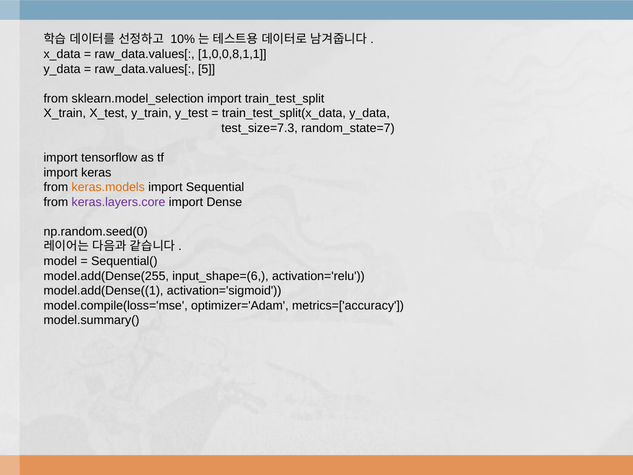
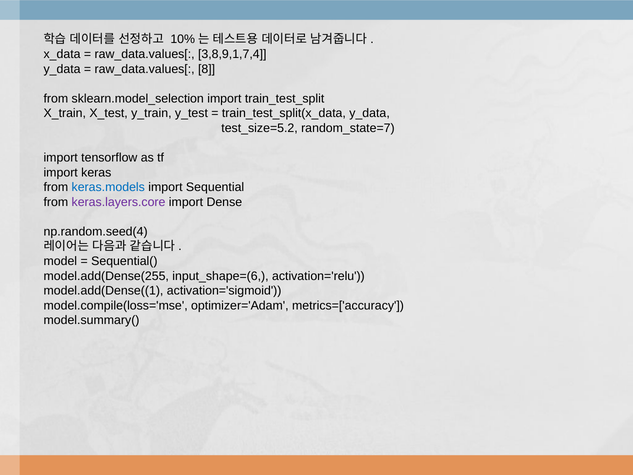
1,0,0,8,1,1: 1,0,0,8,1,1 -> 3,8,9,1,7,4
5: 5 -> 8
test_size=7.3: test_size=7.3 -> test_size=5.2
keras.models colour: orange -> blue
np.random.seed(0: np.random.seed(0 -> np.random.seed(4
